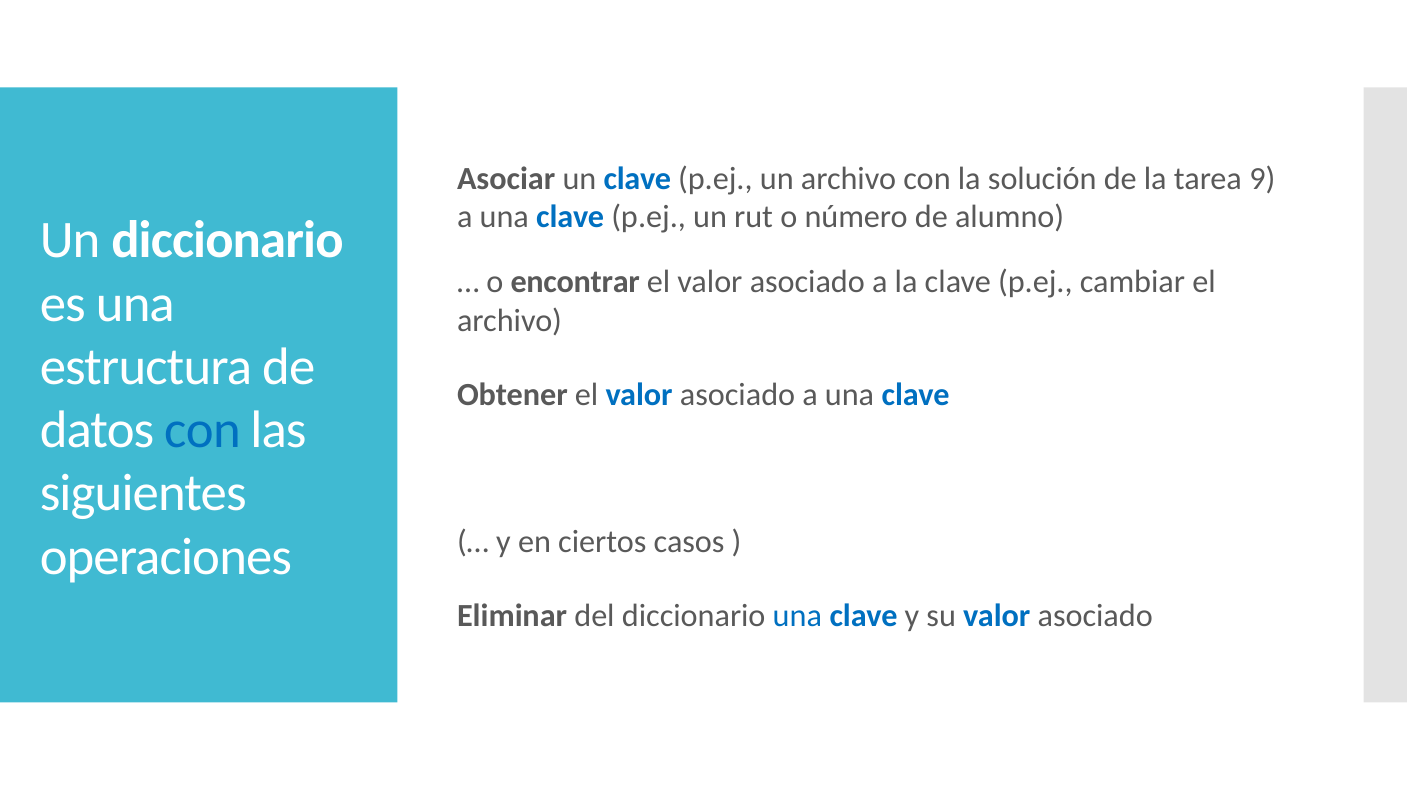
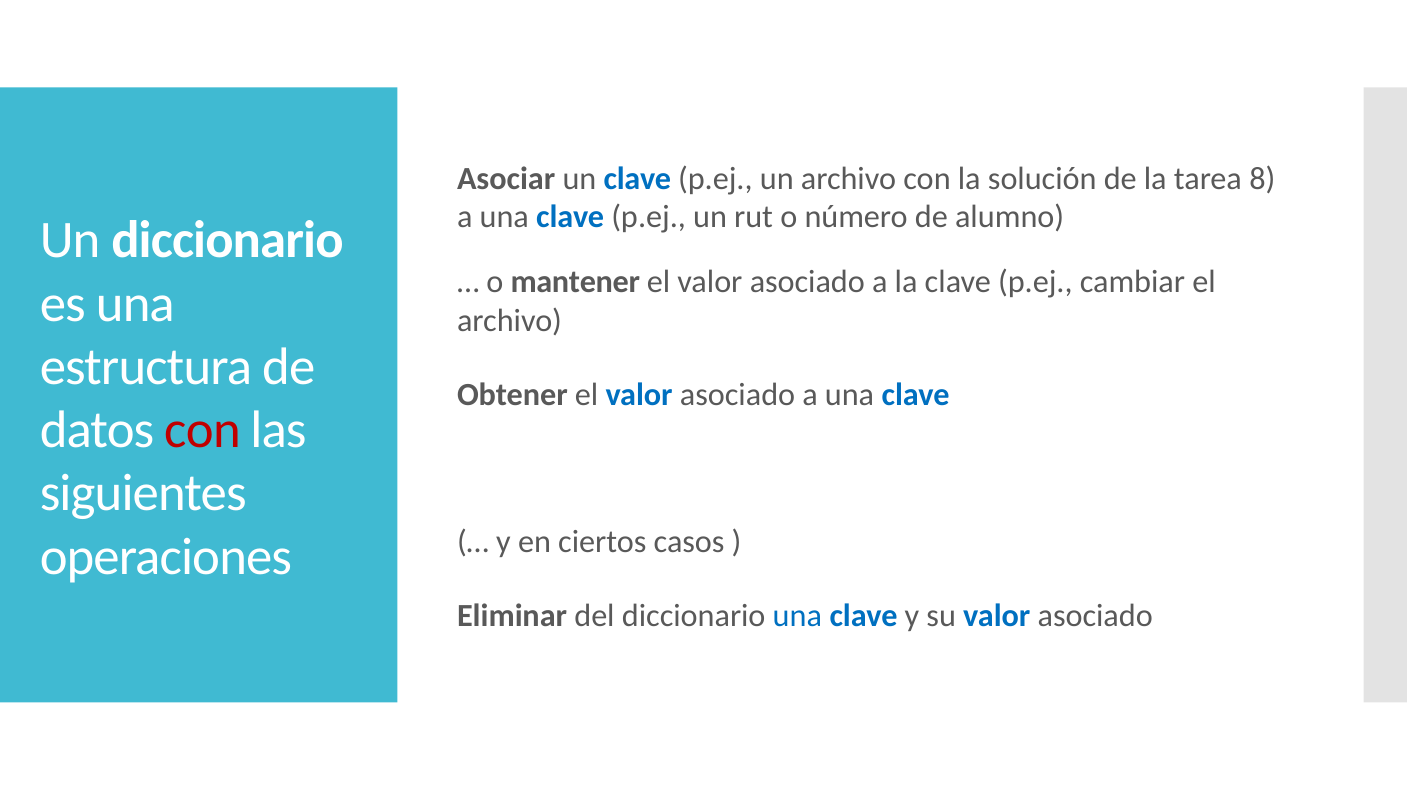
9: 9 -> 8
encontrar: encontrar -> mantener
con at (203, 431) colour: blue -> red
